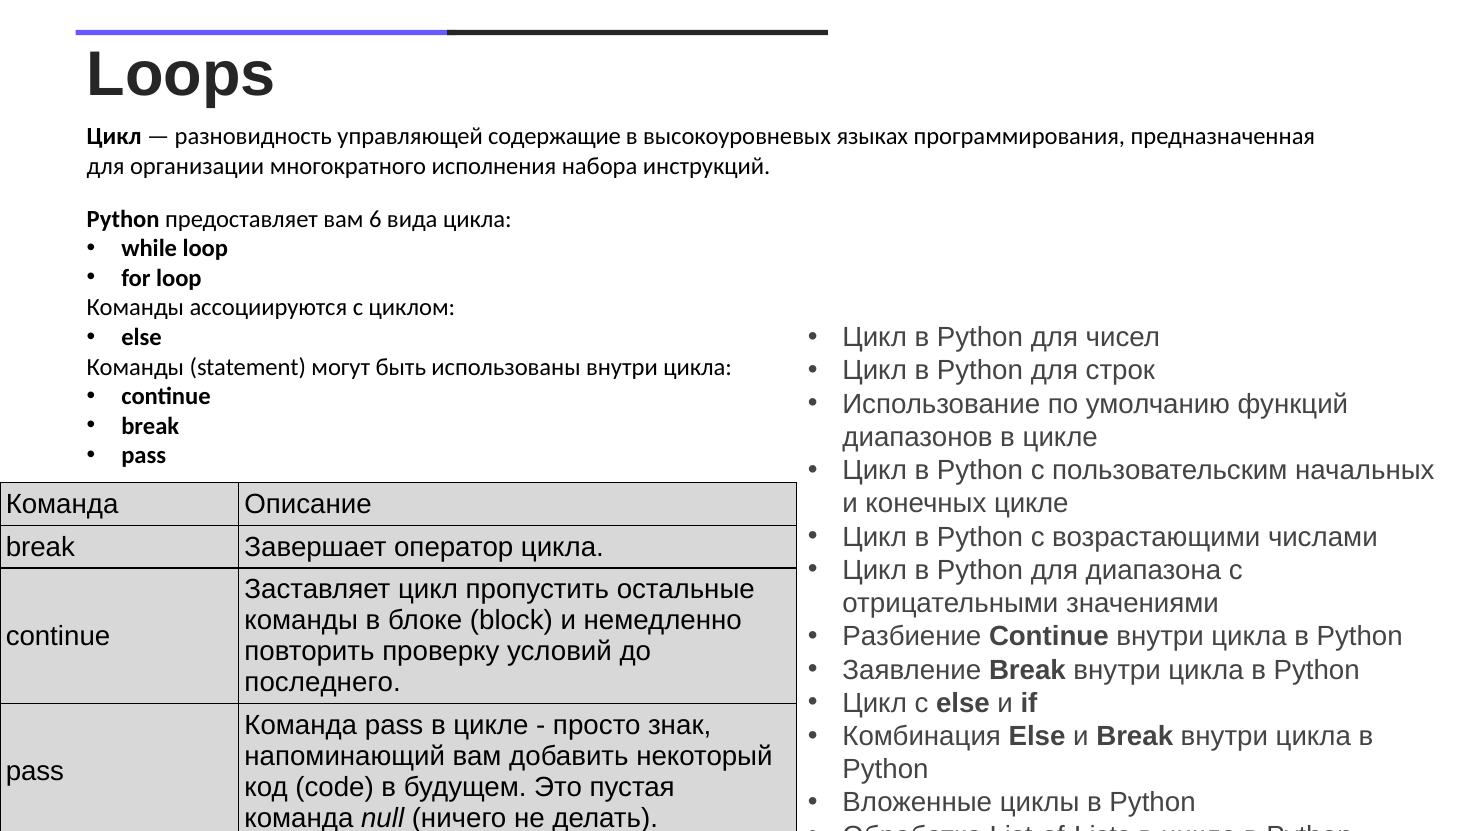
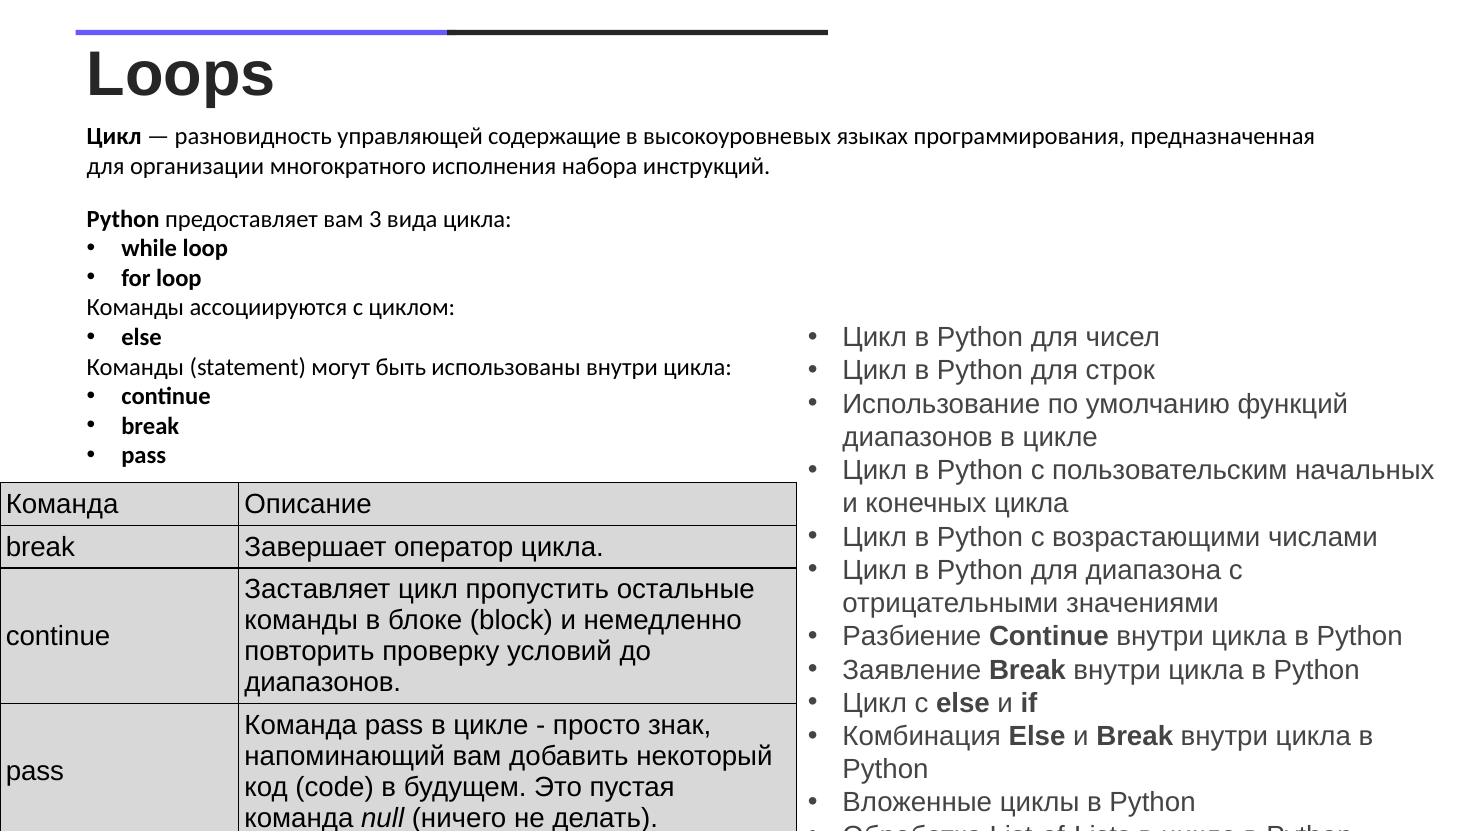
6: 6 -> 3
конечных цикле: цикле -> цикла
последнего at (323, 683): последнего -> диапазонов
